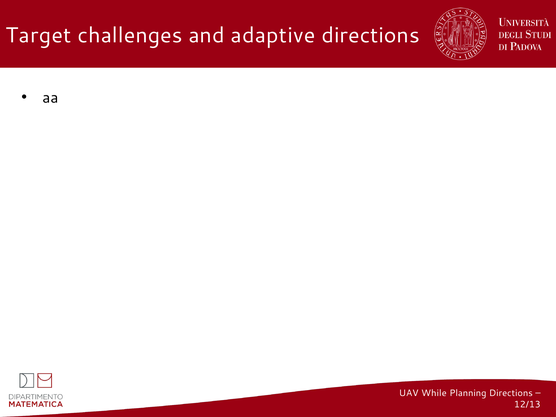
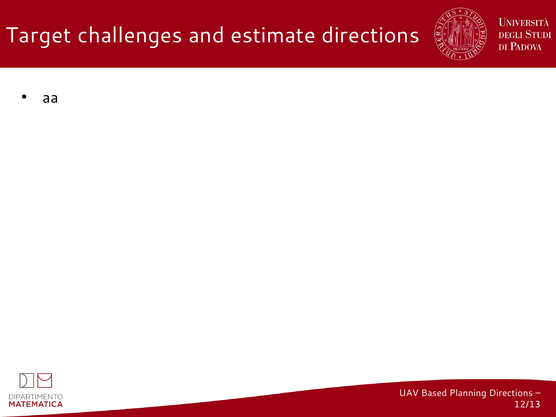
adaptive: adaptive -> estimate
While: While -> Based
